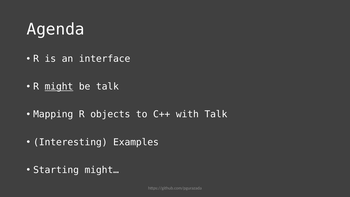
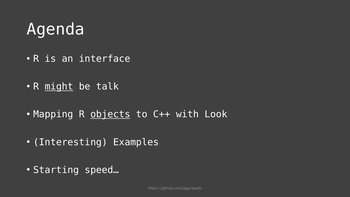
objects underline: none -> present
with Talk: Talk -> Look
might…: might… -> speed…
